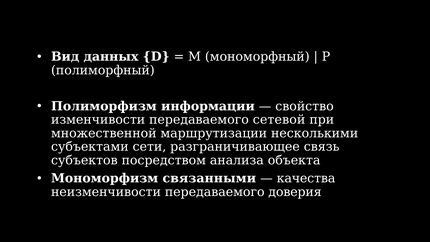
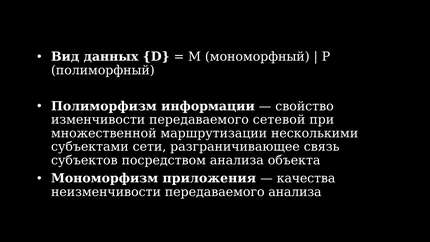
связанными: связанными -> приложения
передаваемого доверия: доверия -> анализа
